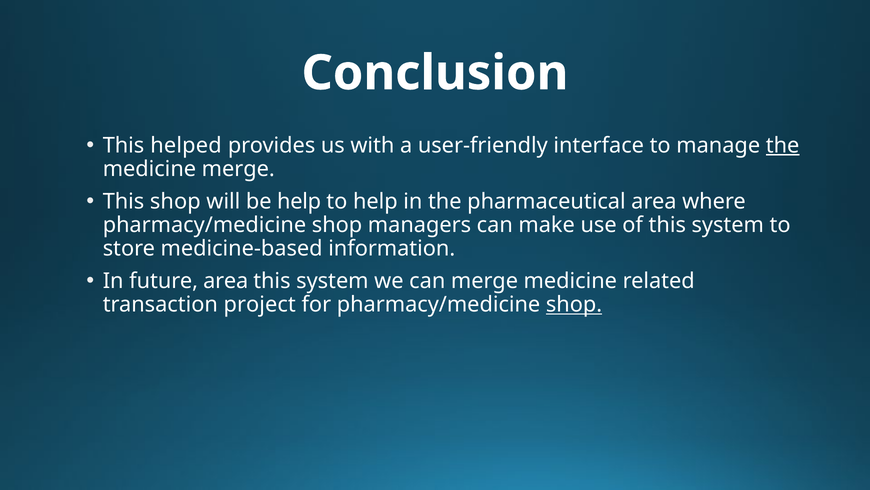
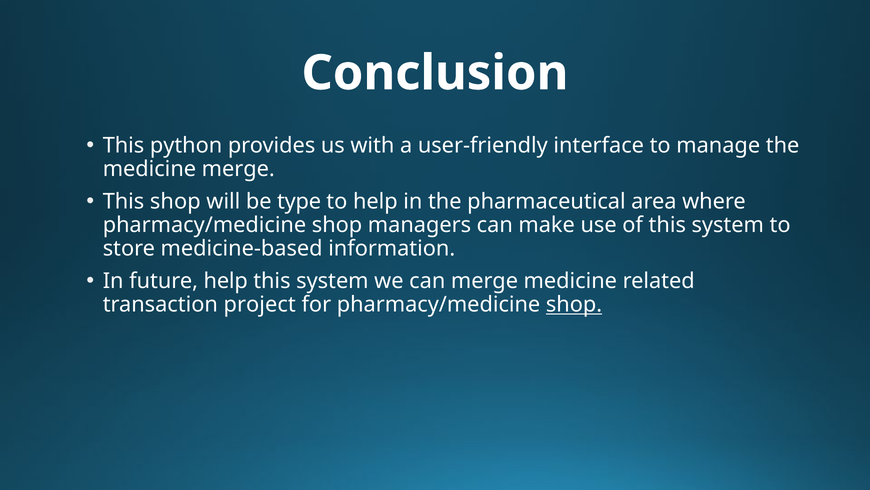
helped: helped -> python
the at (783, 145) underline: present -> none
be help: help -> type
future area: area -> help
